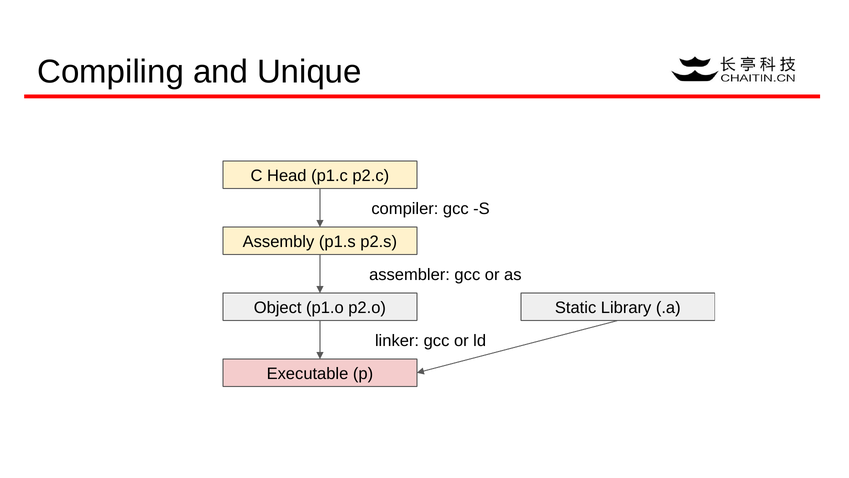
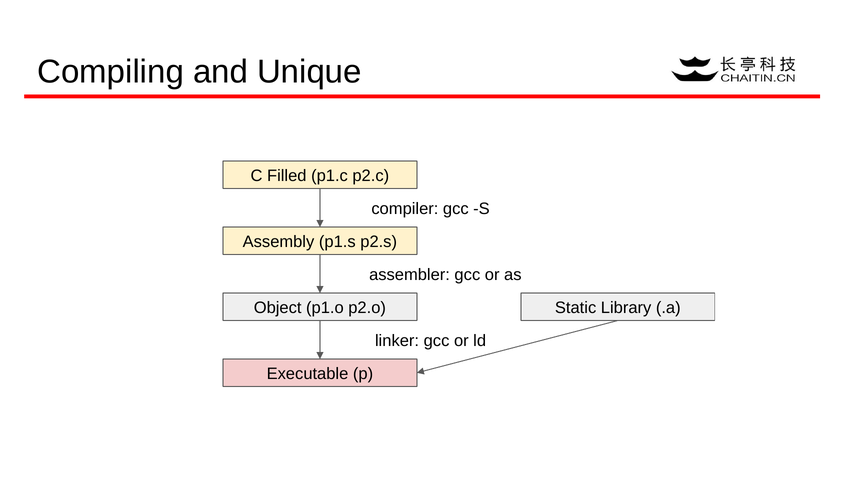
Head: Head -> Filled
